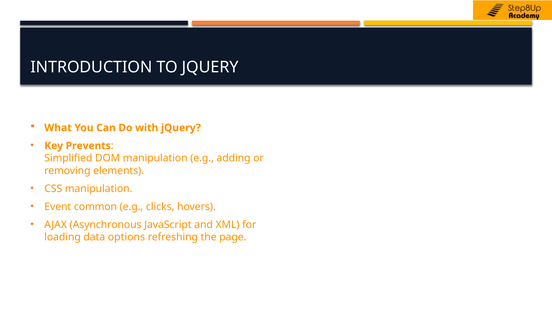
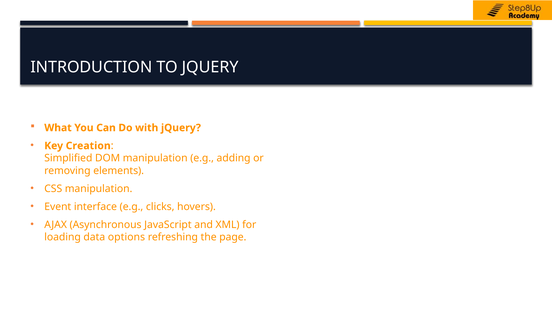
Prevents: Prevents -> Creation
common: common -> interface
